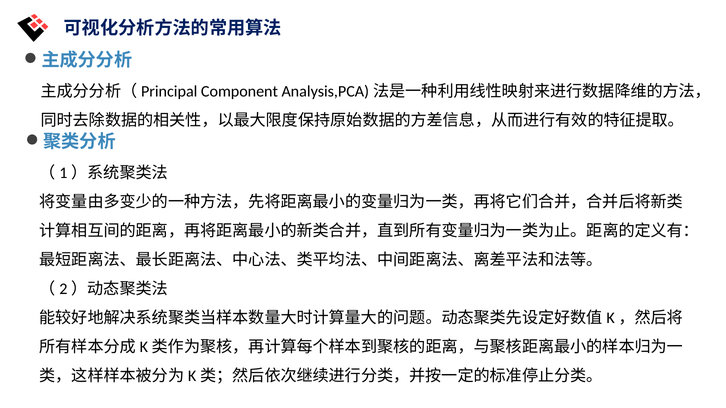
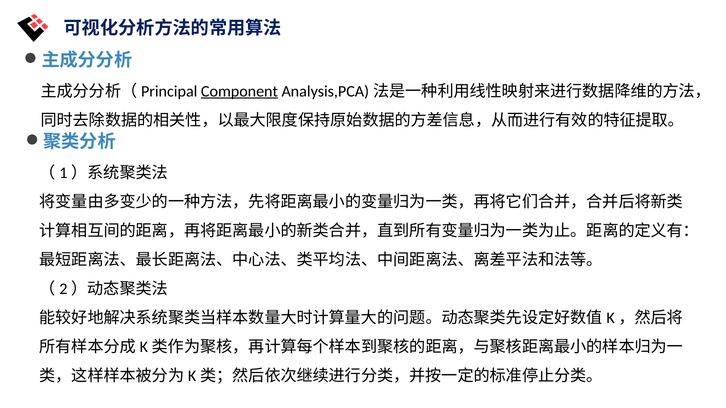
Component underline: none -> present
